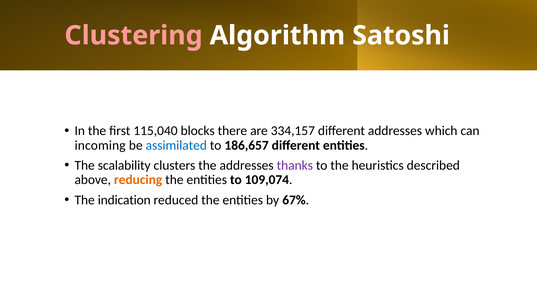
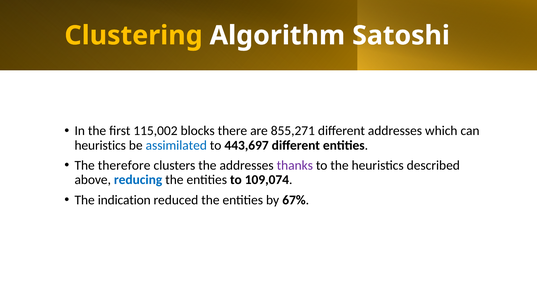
Clustering colour: pink -> yellow
115,040: 115,040 -> 115,002
334,157: 334,157 -> 855,271
incoming at (100, 145): incoming -> heuristics
186,657: 186,657 -> 443,697
scalability: scalability -> therefore
reducing colour: orange -> blue
